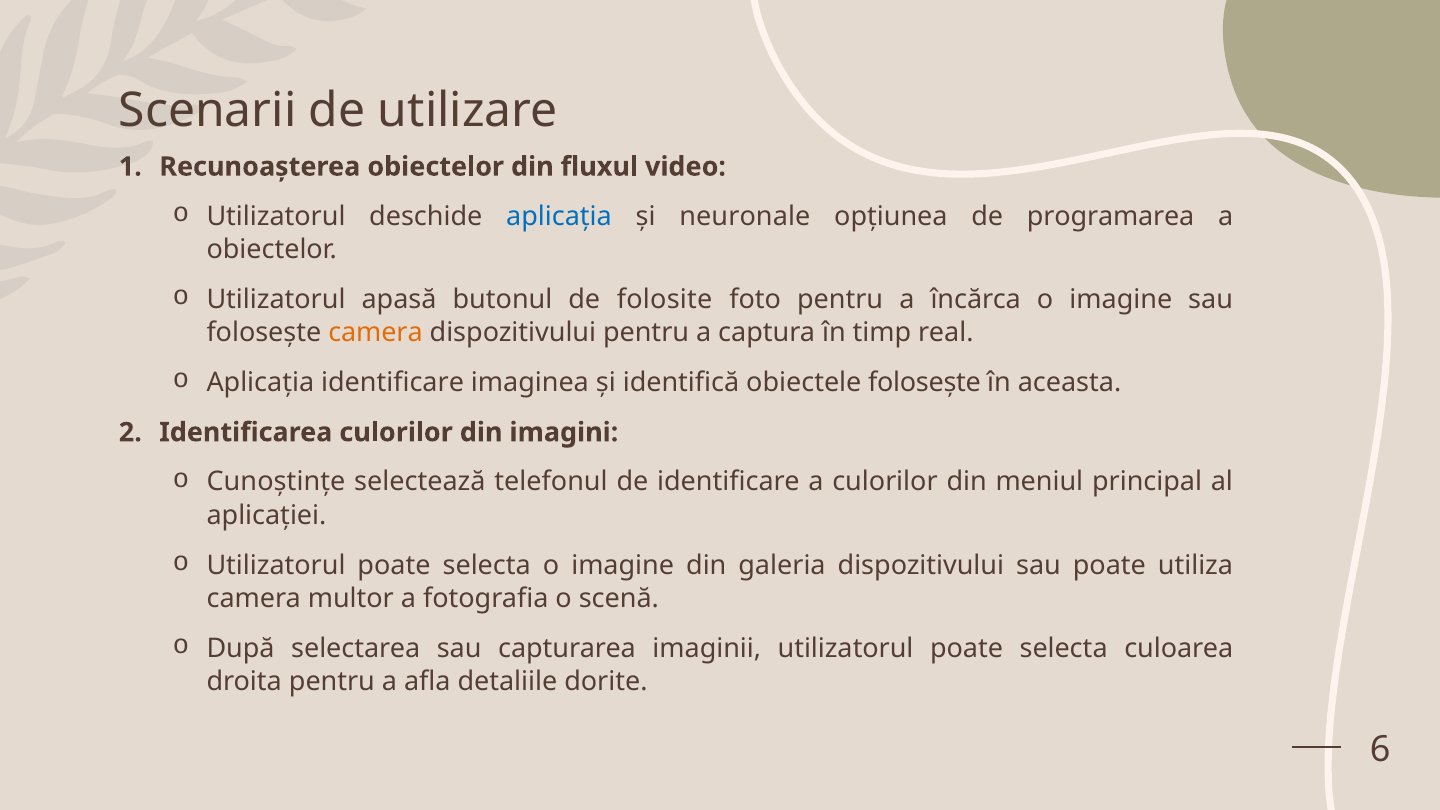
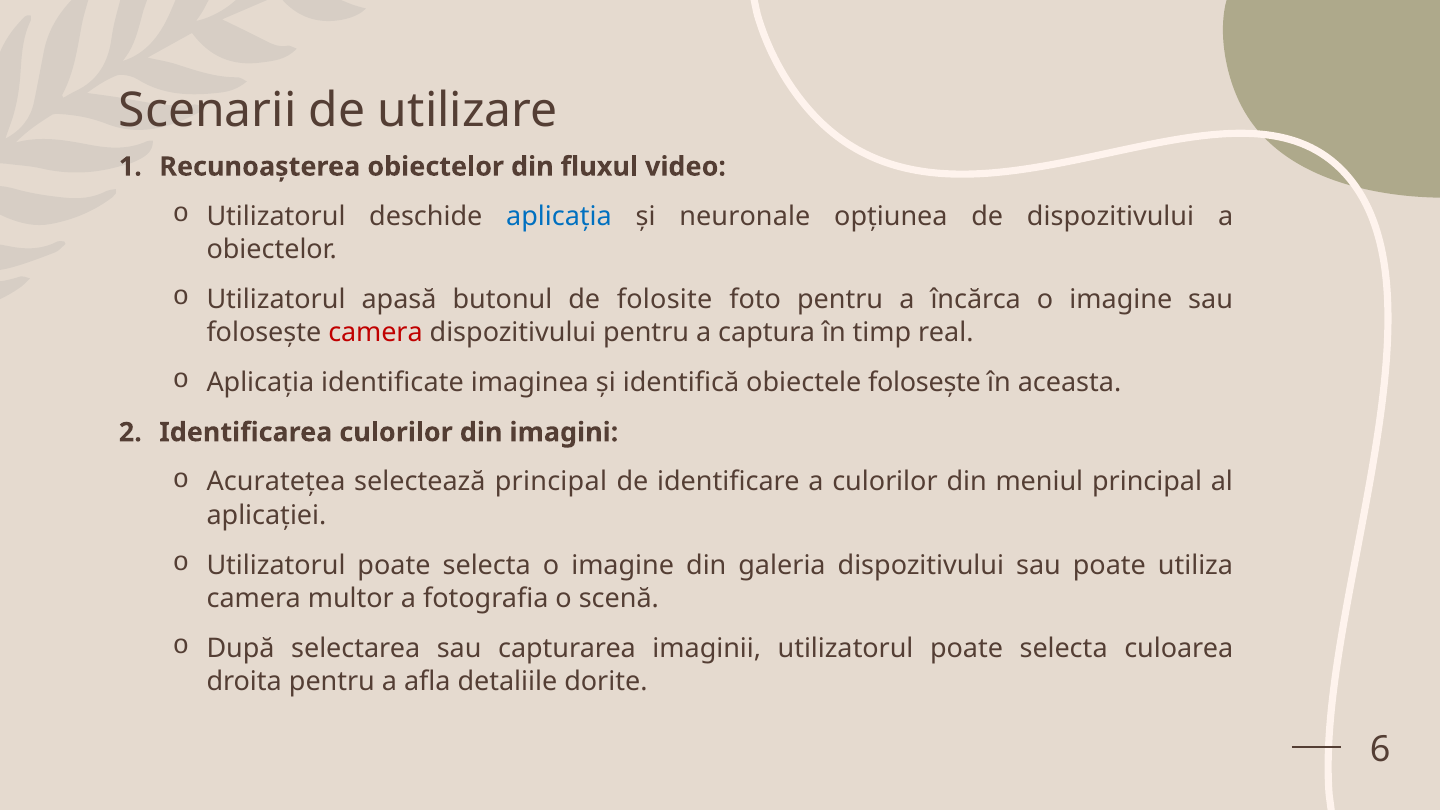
de programarea: programarea -> dispozitivului
camera at (375, 333) colour: orange -> red
Aplicația identificare: identificare -> identificate
Cunoștințe: Cunoștințe -> Acuratețea
selectează telefonul: telefonul -> principal
